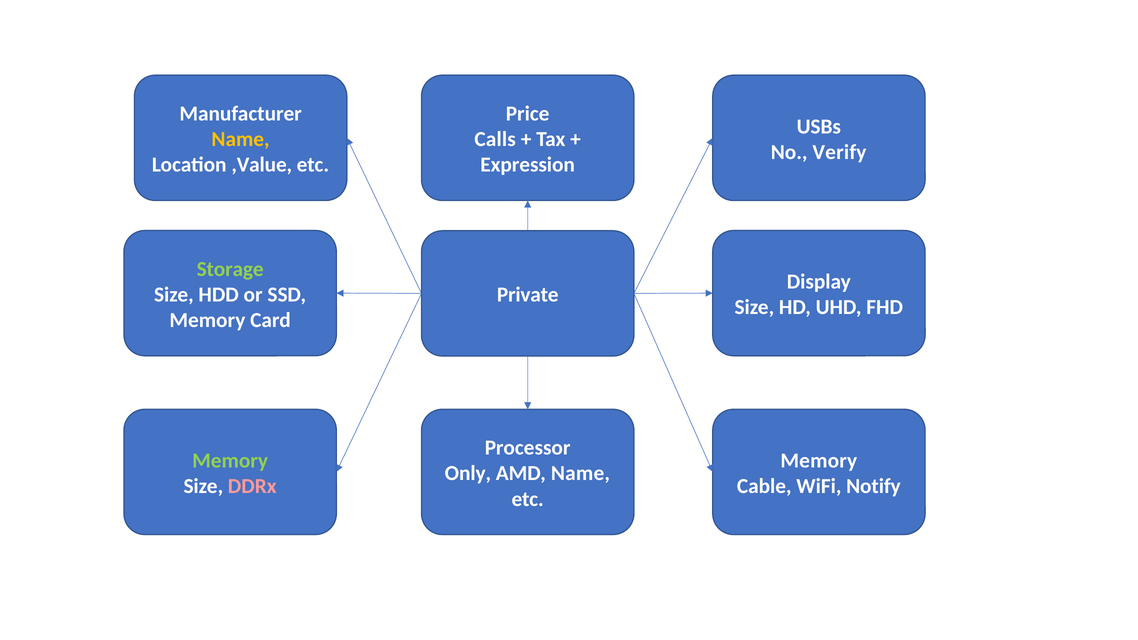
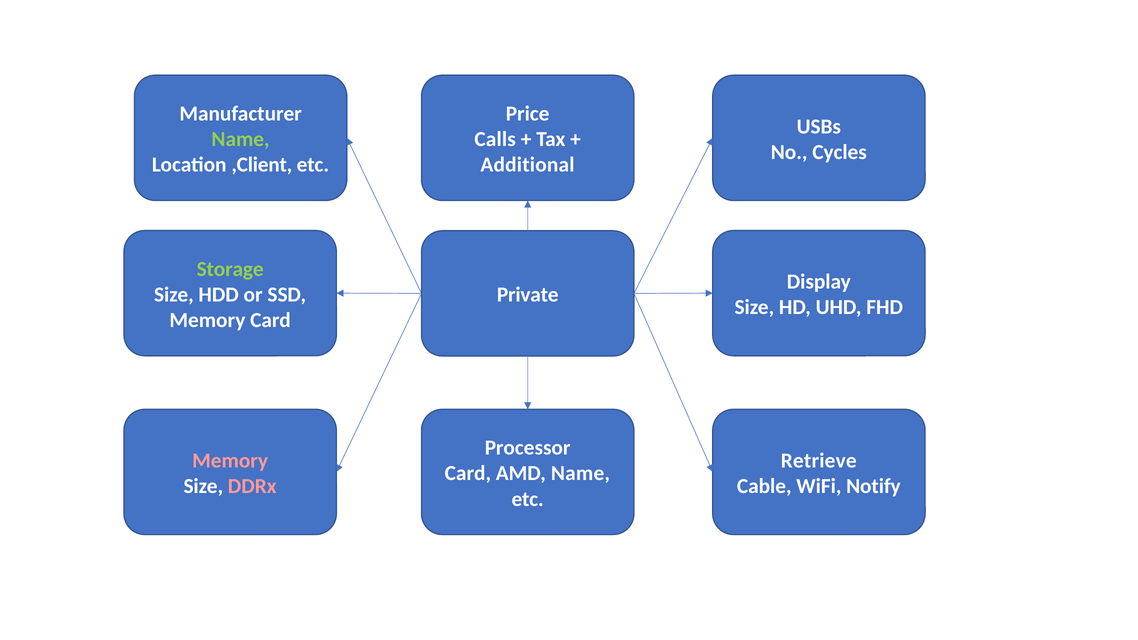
Name at (241, 139) colour: yellow -> light green
Verify: Verify -> Cycles
,Value: ,Value -> ,Client
Expression: Expression -> Additional
Memory at (230, 461) colour: light green -> pink
Memory at (819, 461): Memory -> Retrieve
Only at (468, 473): Only -> Card
